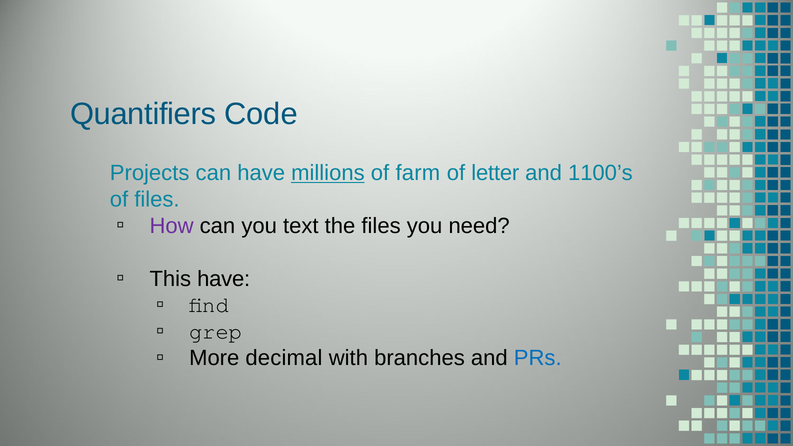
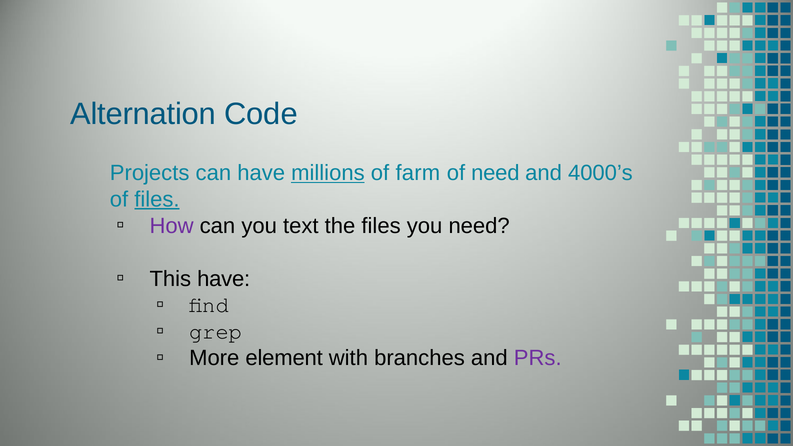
Quantifiers: Quantifiers -> Alternation
of letter: letter -> need
1100’s: 1100’s -> 4000’s
files at (157, 199) underline: none -> present
decimal: decimal -> element
PRs colour: blue -> purple
